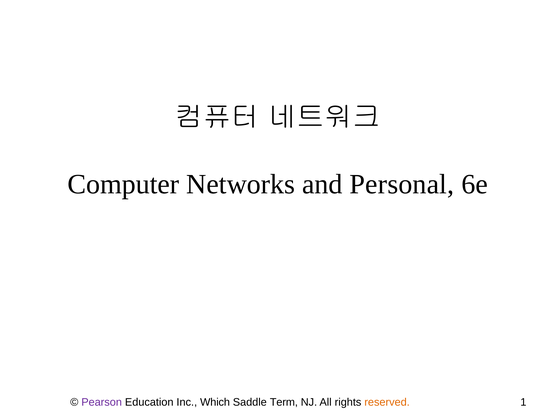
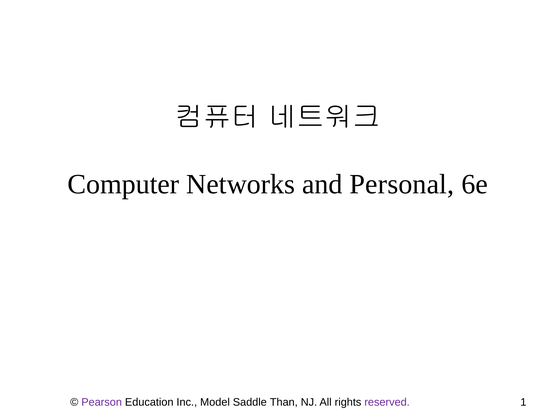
Which: Which -> Model
Term: Term -> Than
reserved colour: orange -> purple
